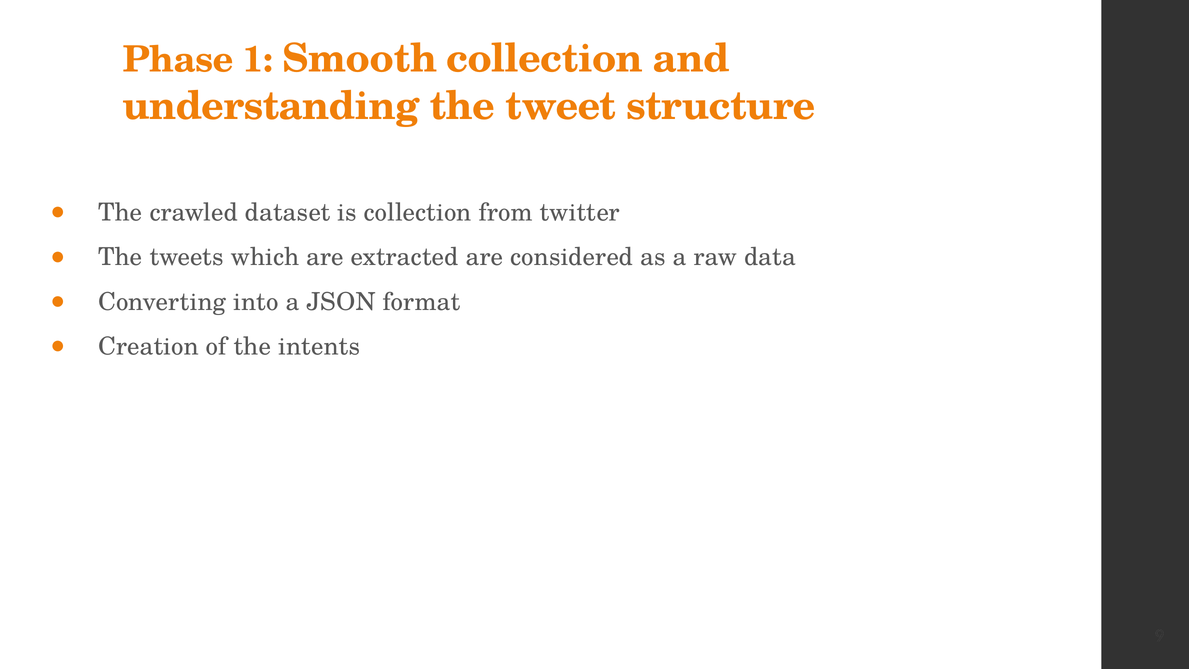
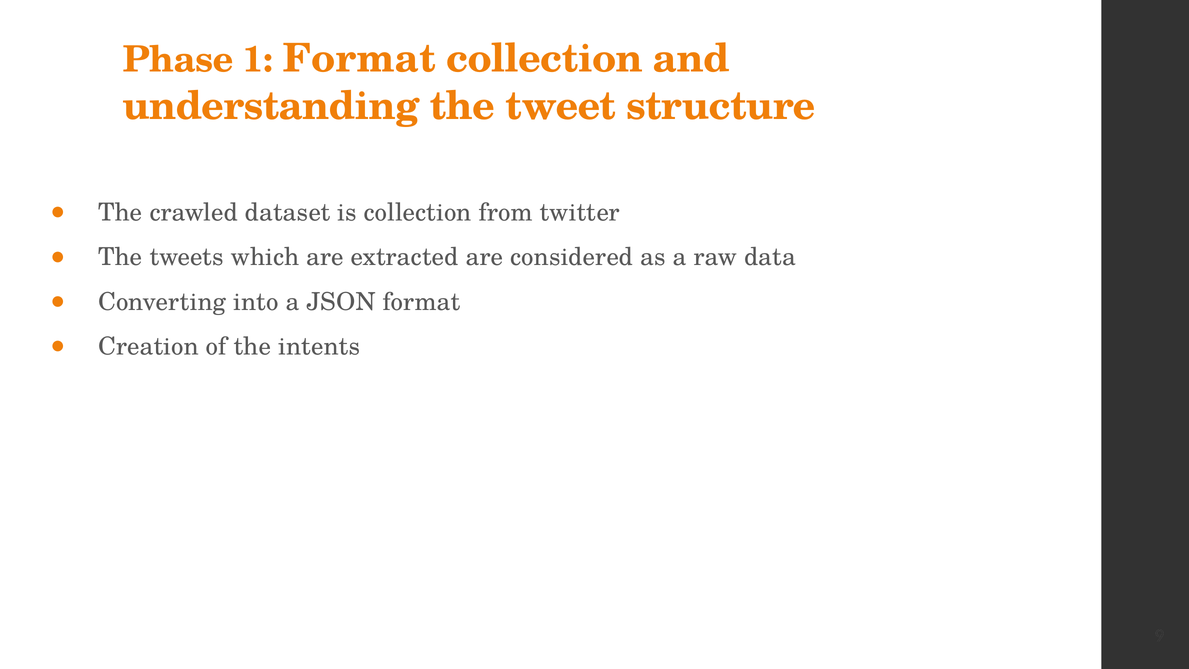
1 Smooth: Smooth -> Format
